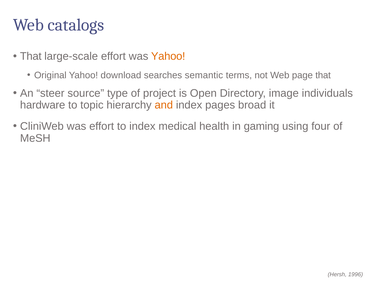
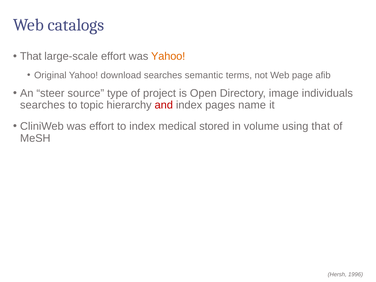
page that: that -> afib
hardware at (43, 105): hardware -> searches
and colour: orange -> red
broad: broad -> name
health: health -> stored
gaming: gaming -> volume
using four: four -> that
